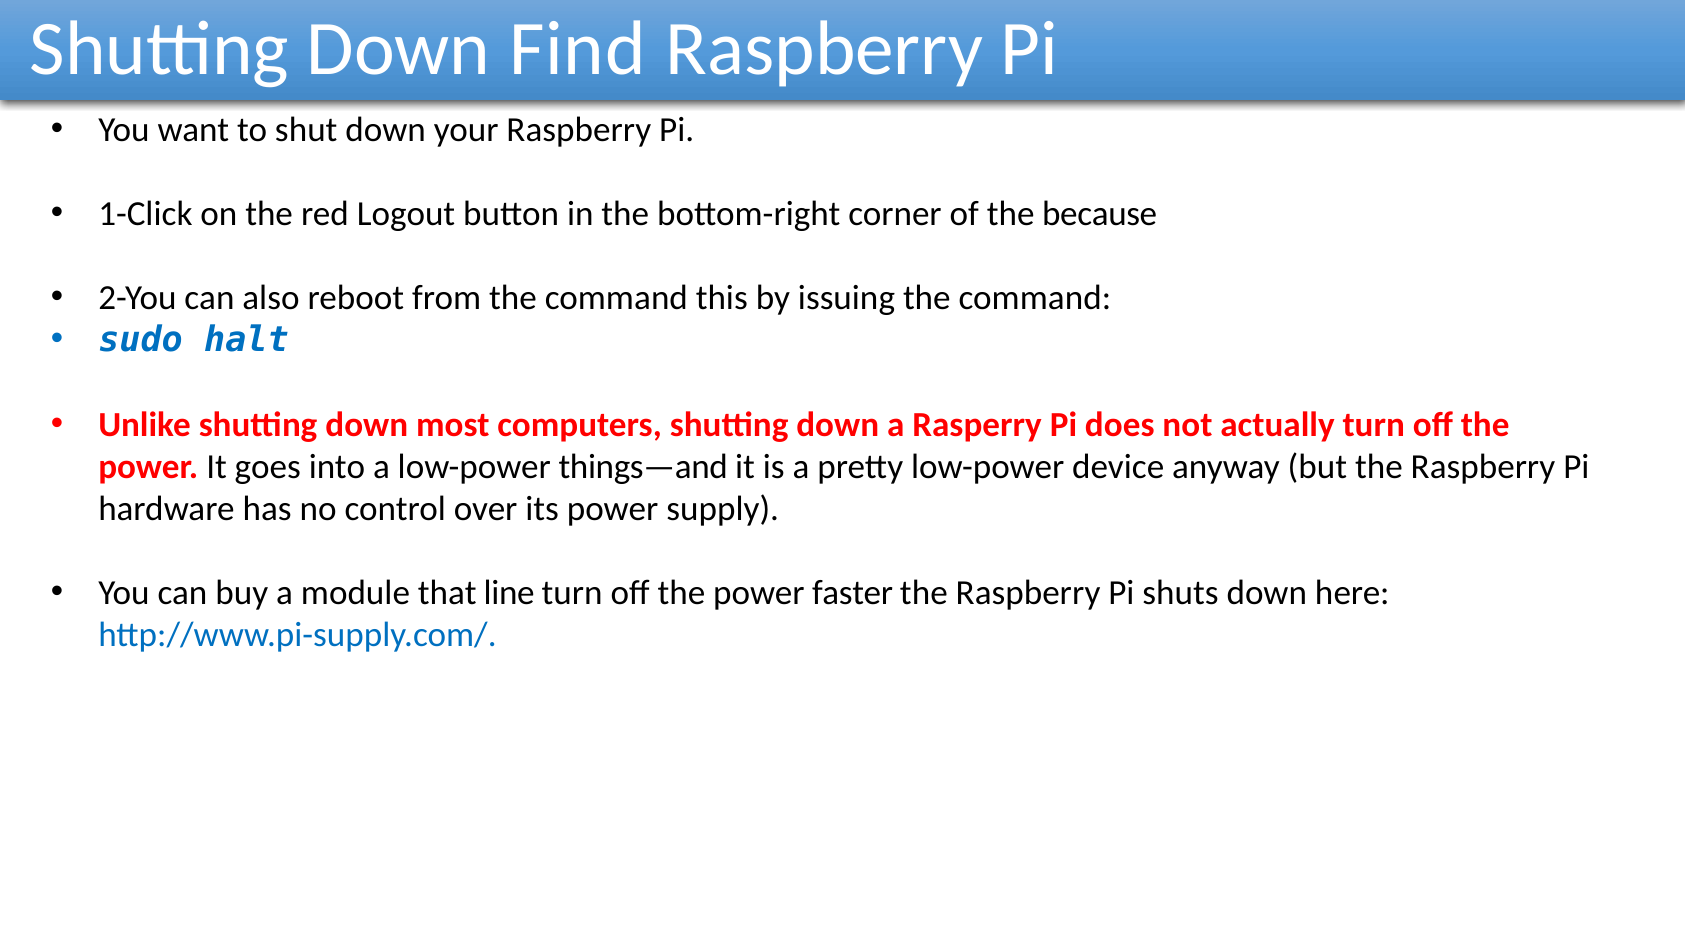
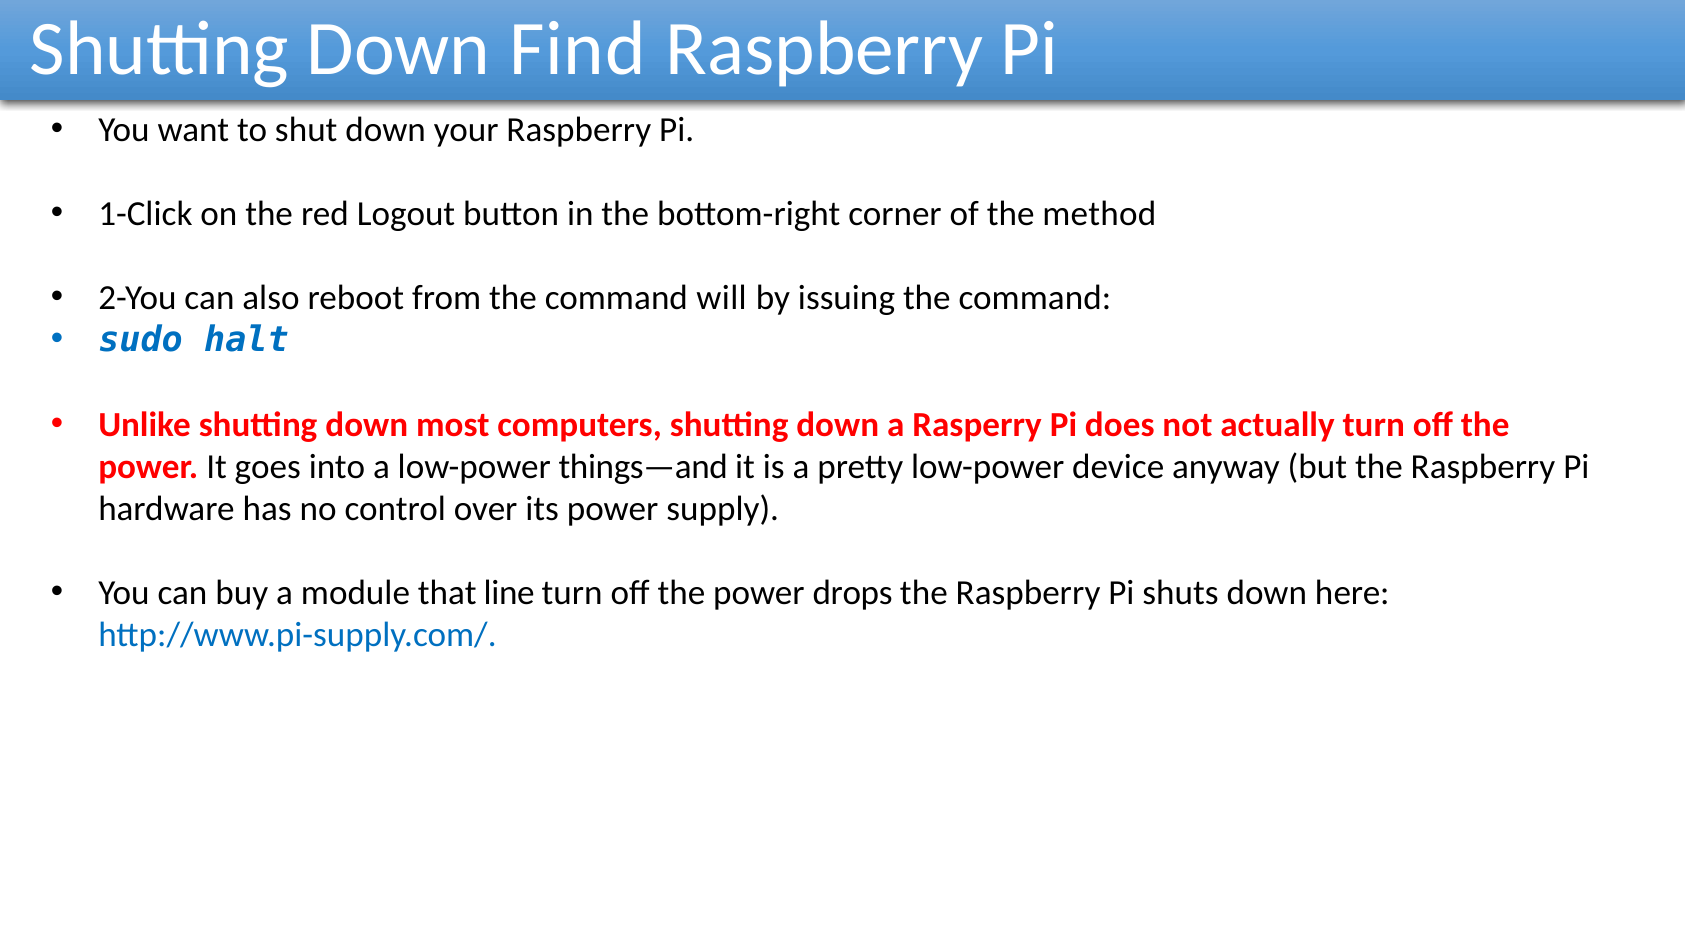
because: because -> method
this: this -> will
faster: faster -> drops
